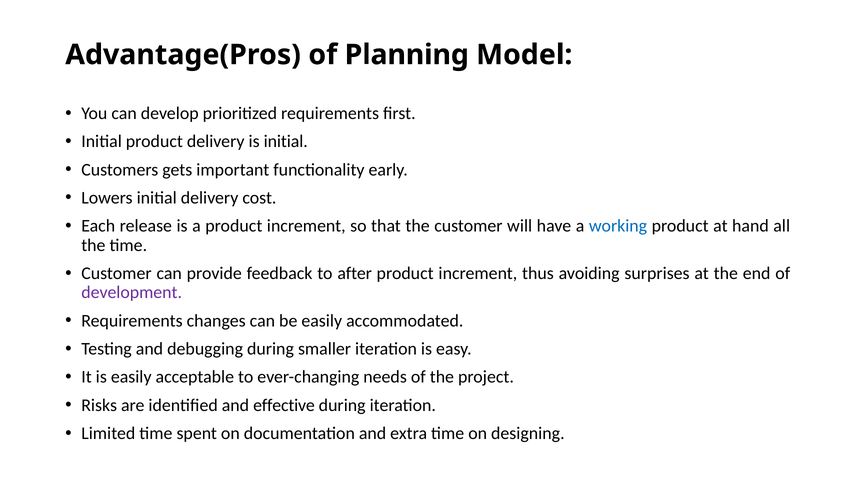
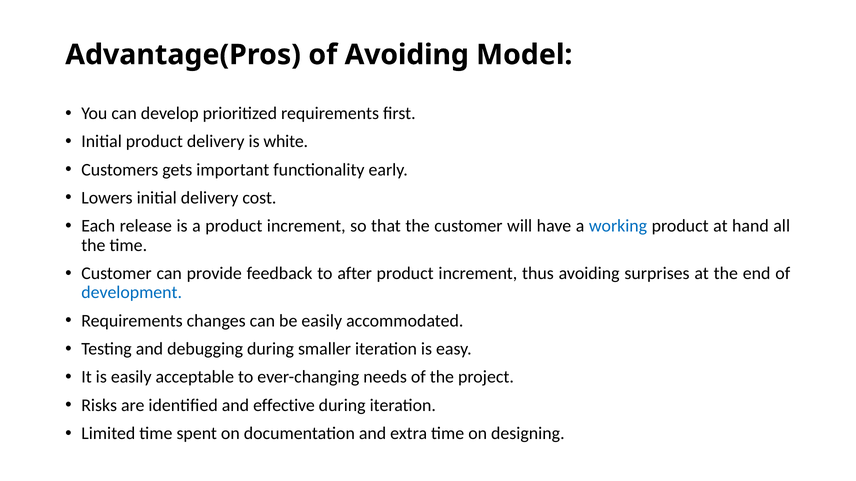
of Planning: Planning -> Avoiding
is initial: initial -> white
development colour: purple -> blue
